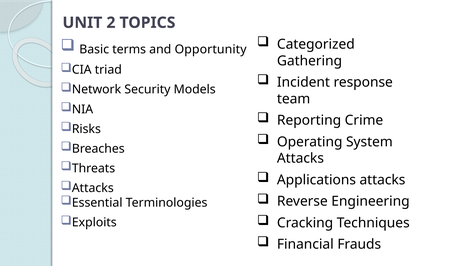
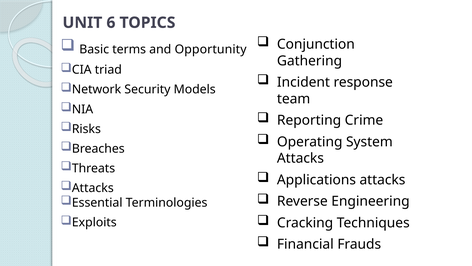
2: 2 -> 6
Categorized: Categorized -> Conjunction
